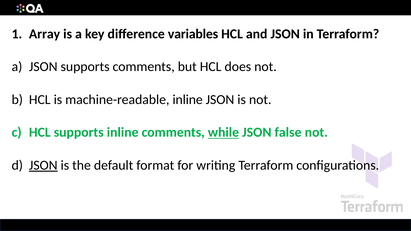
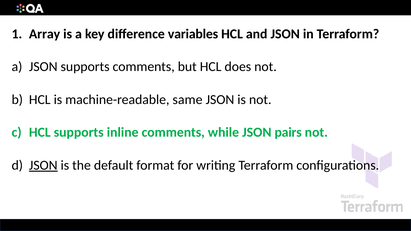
machine-readable inline: inline -> same
while underline: present -> none
false: false -> pairs
